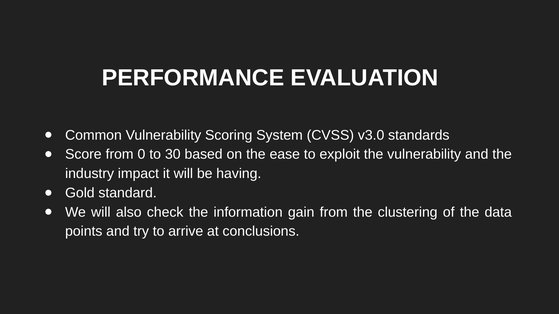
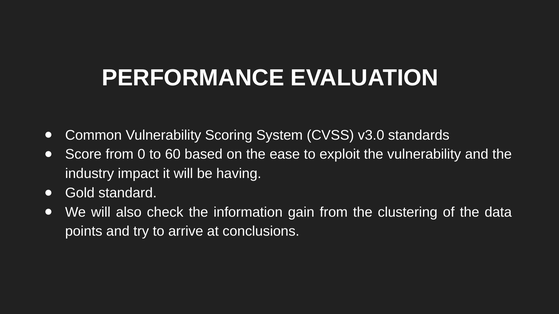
30: 30 -> 60
